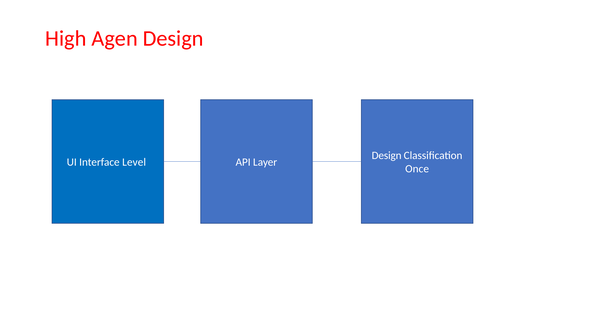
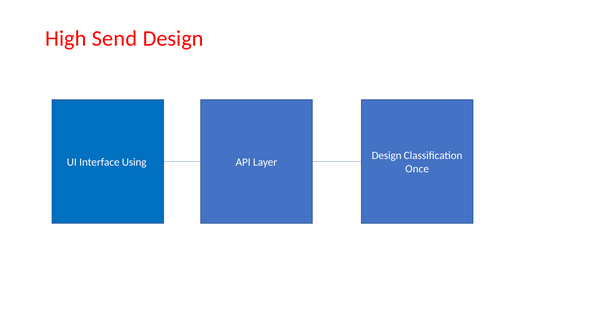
Agen: Agen -> Send
Level: Level -> Using
